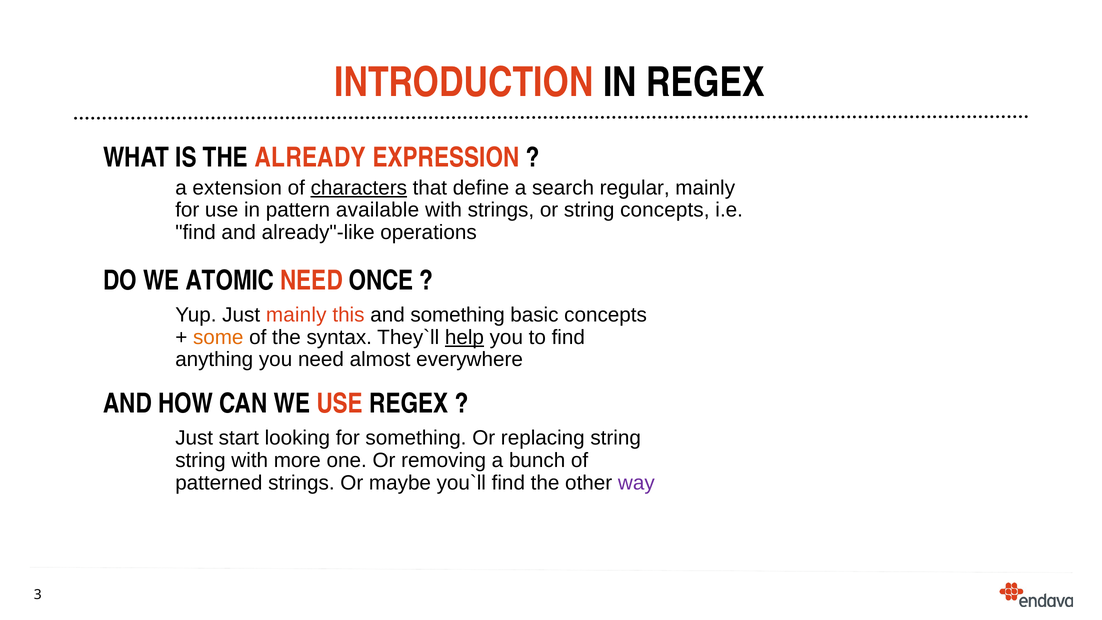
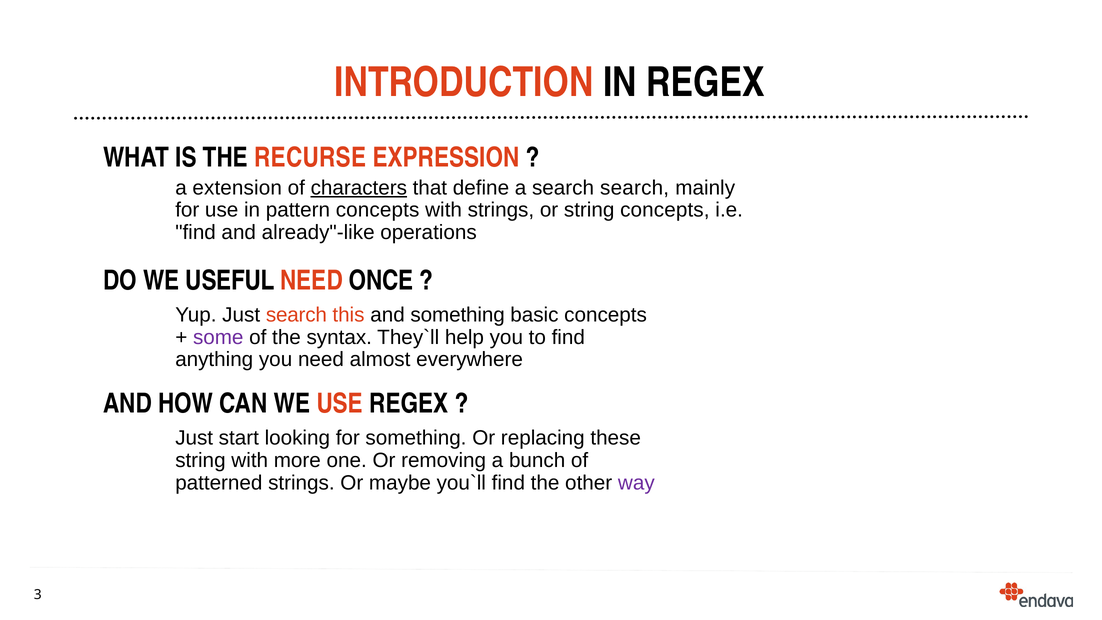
ALREADY: ALREADY -> RECURSE
search regular: regular -> search
pattern available: available -> concepts
ATOMIC: ATOMIC -> USEFUL
Just mainly: mainly -> search
some colour: orange -> purple
help underline: present -> none
replacing string: string -> these
